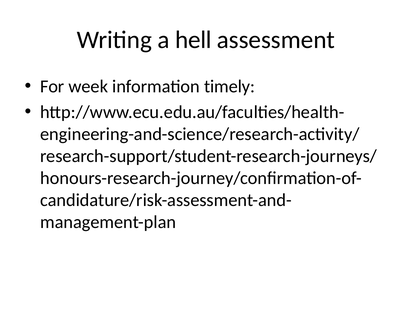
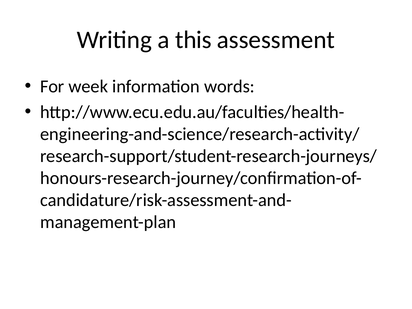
hell: hell -> this
timely: timely -> words
